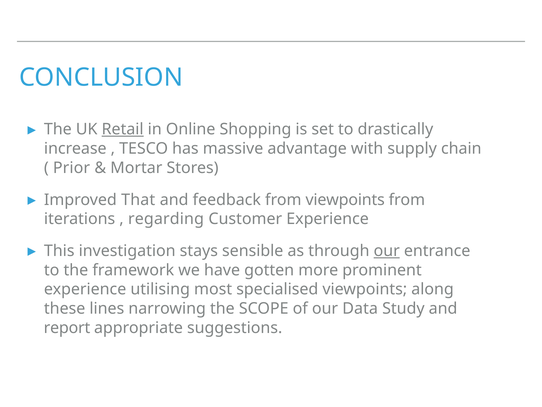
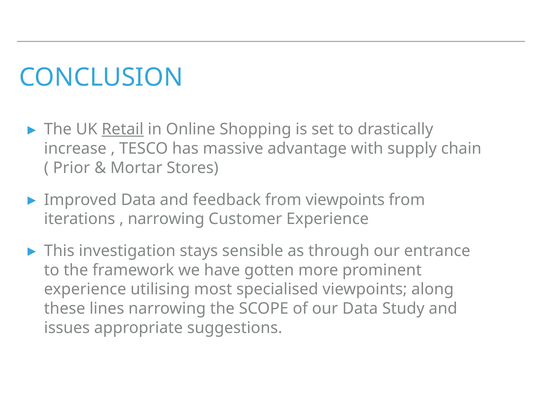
Improved That: That -> Data
regarding at (166, 219): regarding -> narrowing
our at (387, 251) underline: present -> none
report: report -> issues
